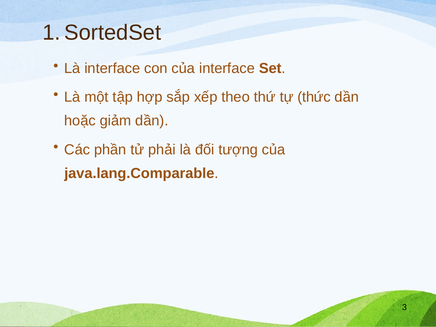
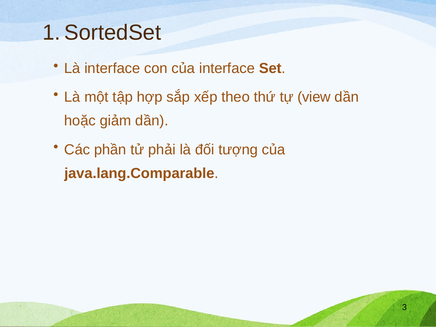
thức: thức -> view
